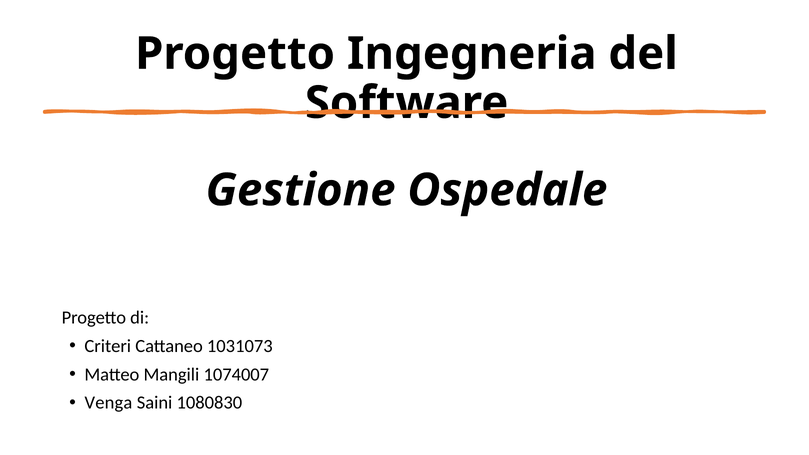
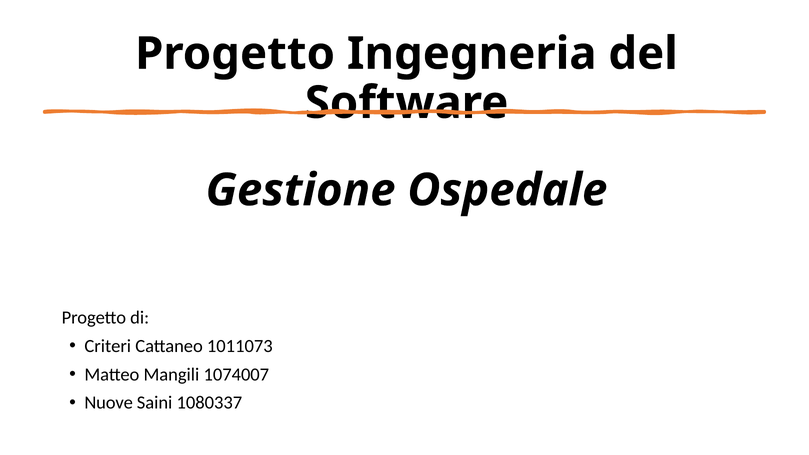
1031073: 1031073 -> 1011073
Venga: Venga -> Nuove
1080830: 1080830 -> 1080337
